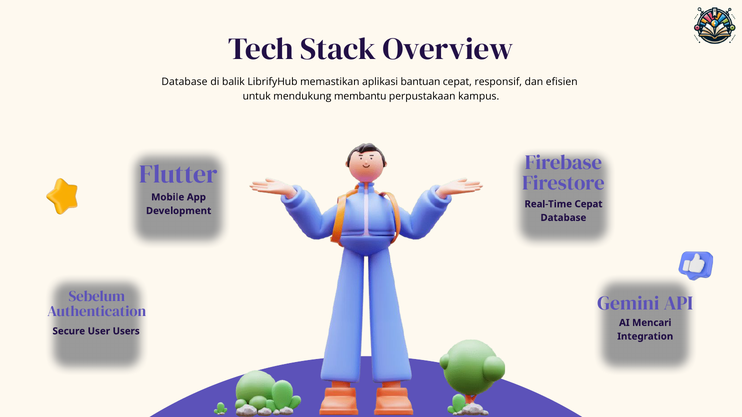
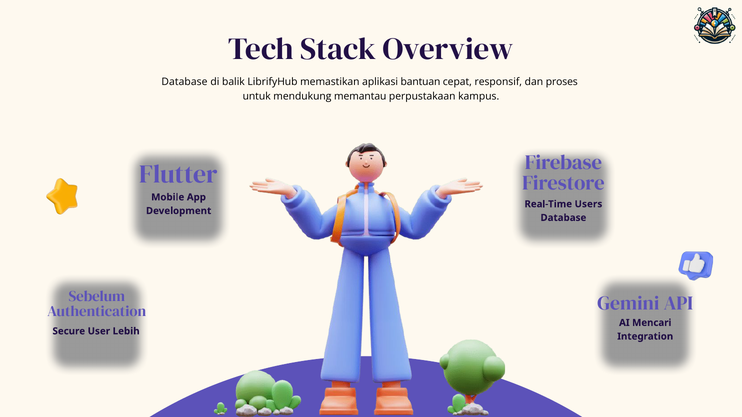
efisien: efisien -> proses
membantu: membantu -> memantau
Real-Time Cepat: Cepat -> Users
Users: Users -> Lebih
